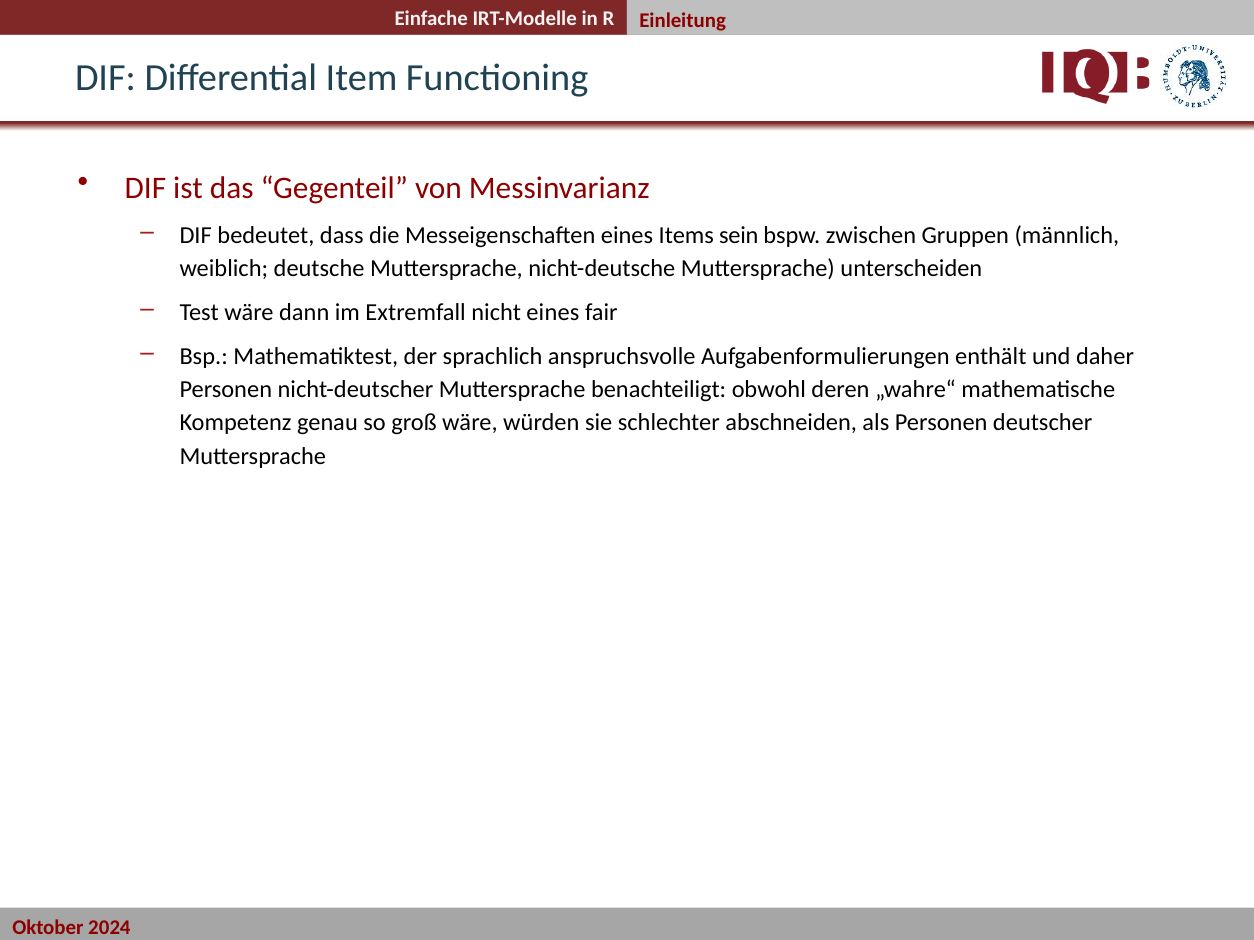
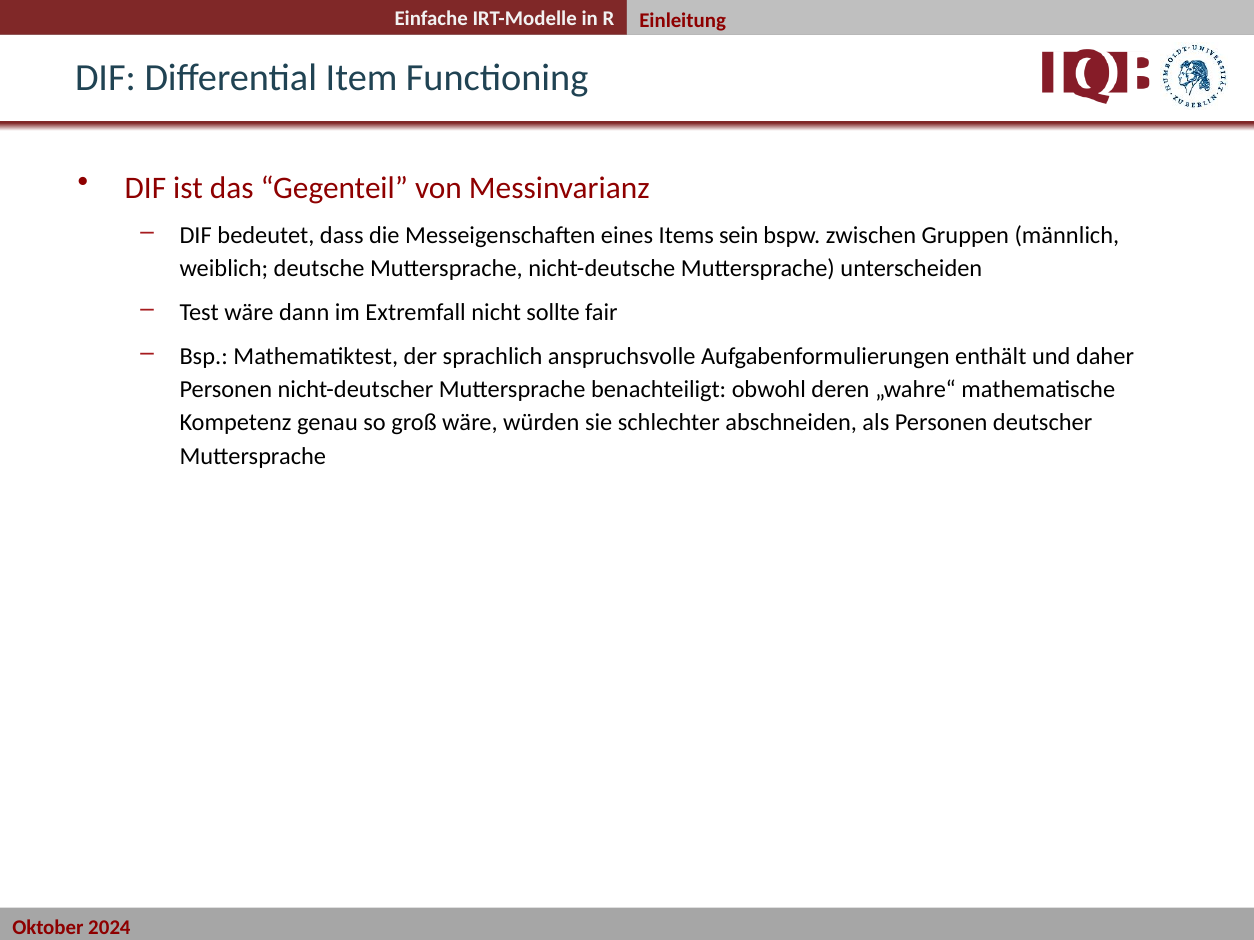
nicht eines: eines -> sollte
